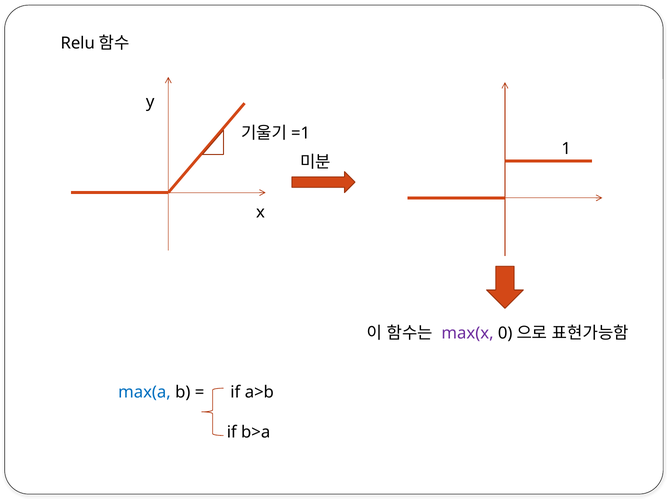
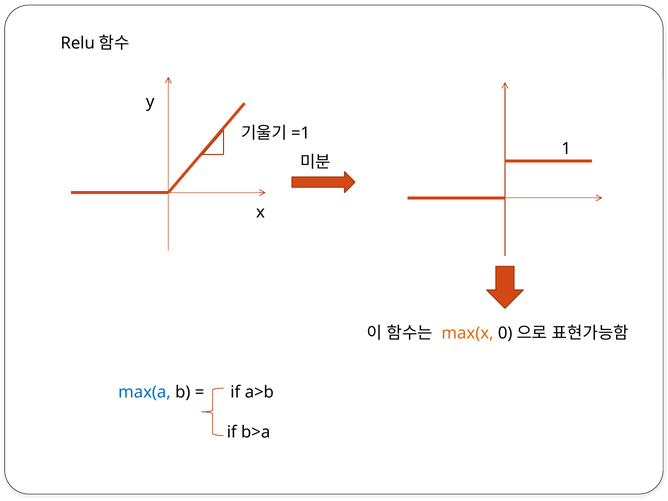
max(x colour: purple -> orange
